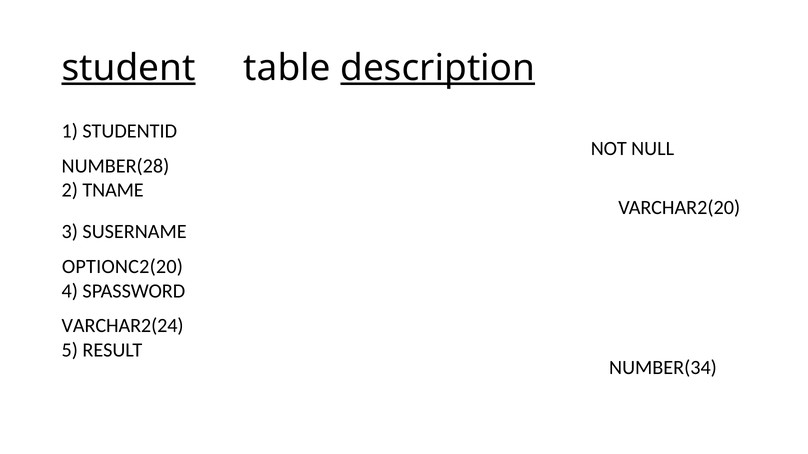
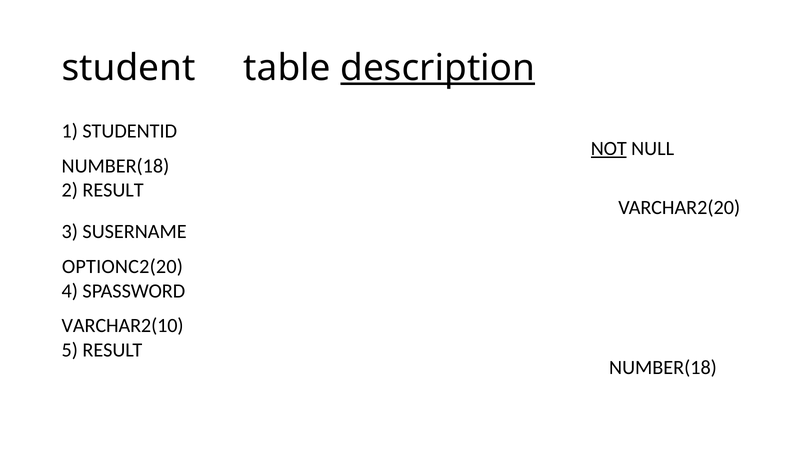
student underline: present -> none
NOT underline: none -> present
NUMBER(28 at (115, 166): NUMBER(28 -> NUMBER(18
2 TNAME: TNAME -> RESULT
VARCHAR2(24: VARCHAR2(24 -> VARCHAR2(10
NUMBER(34 at (663, 368): NUMBER(34 -> NUMBER(18
